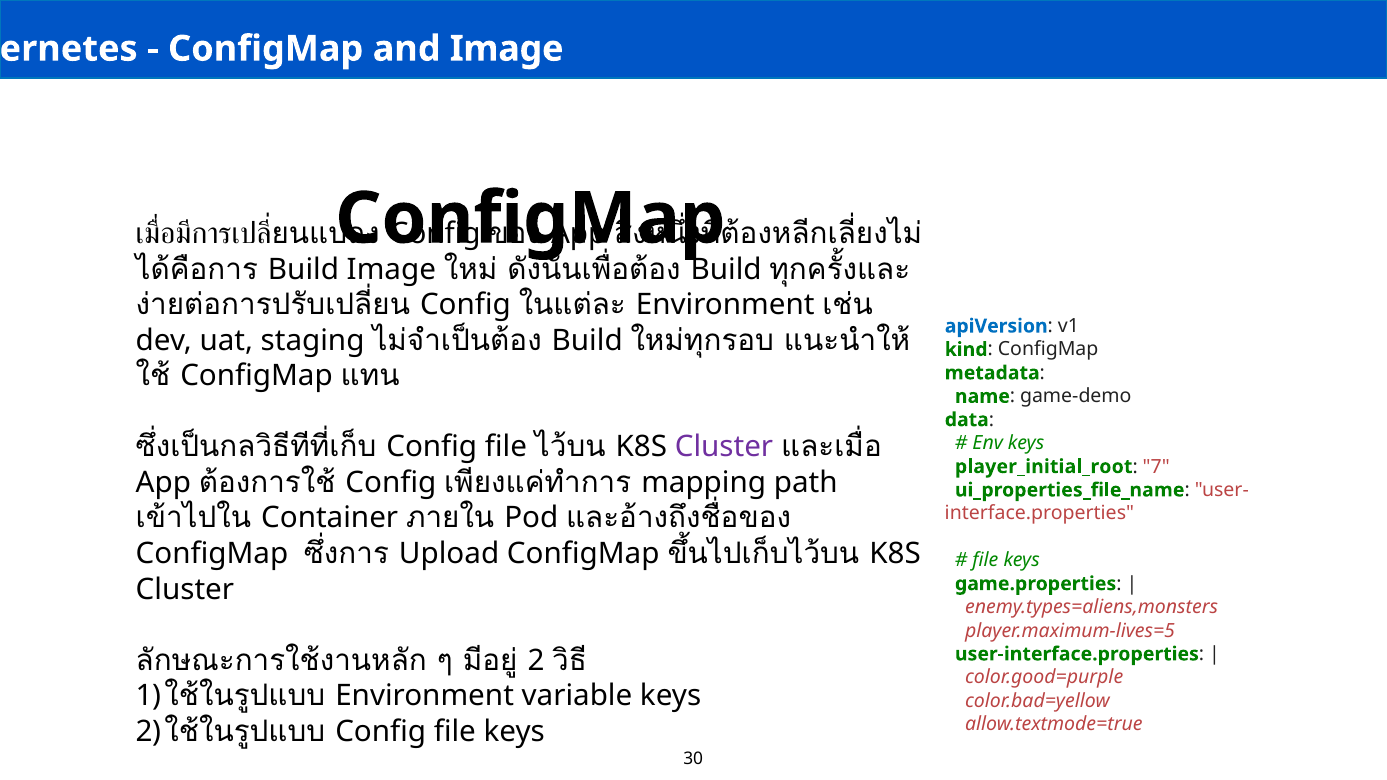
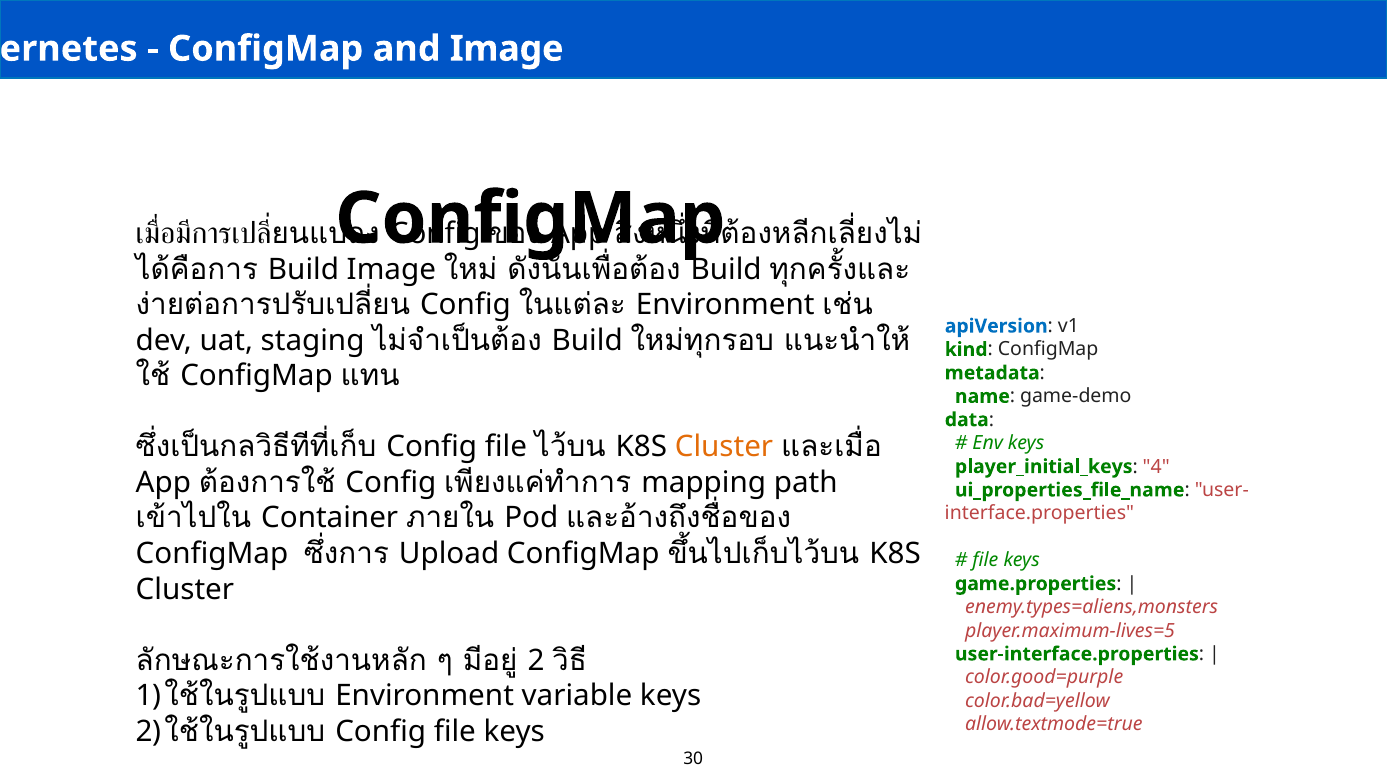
Cluster at (724, 447) colour: purple -> orange
player_initial_root: player_initial_root -> player_initial_keys
7: 7 -> 4
